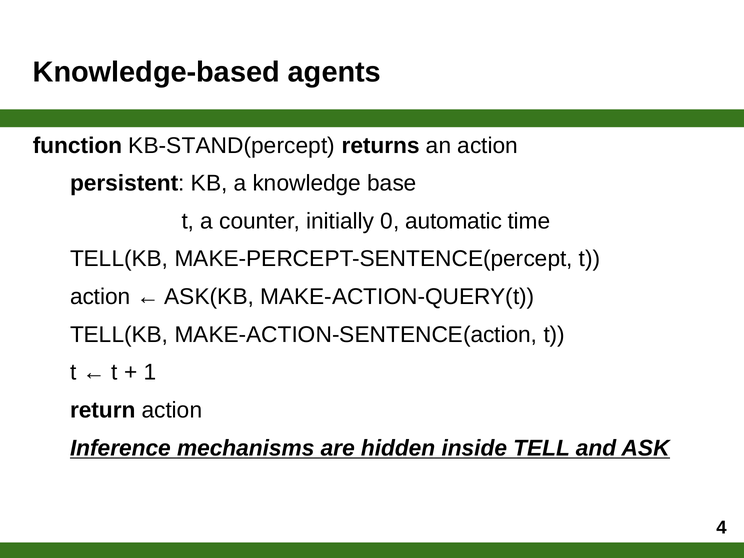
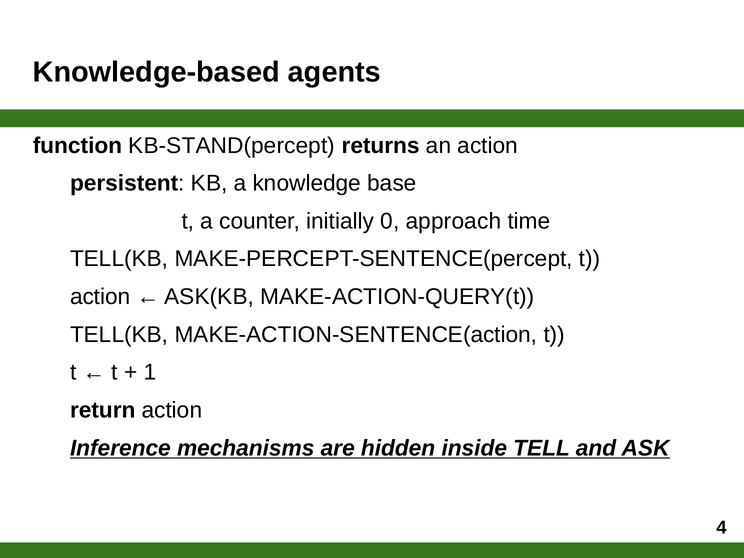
automatic: automatic -> approach
